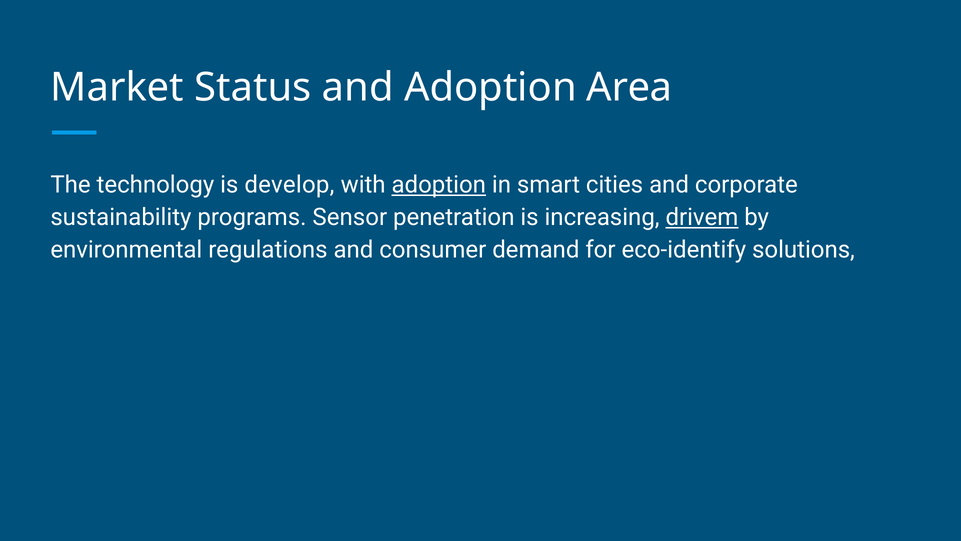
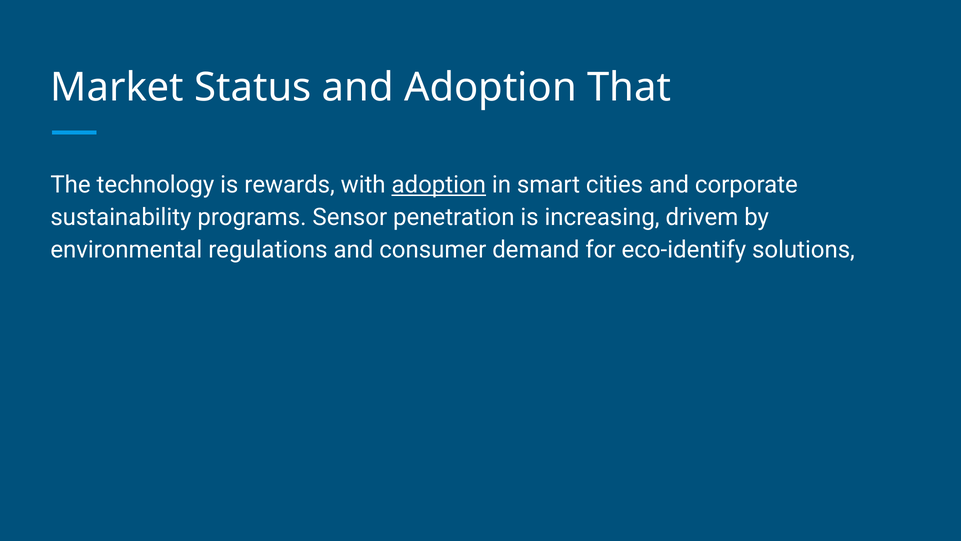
Area: Area -> That
develop: develop -> rewards
drivem underline: present -> none
